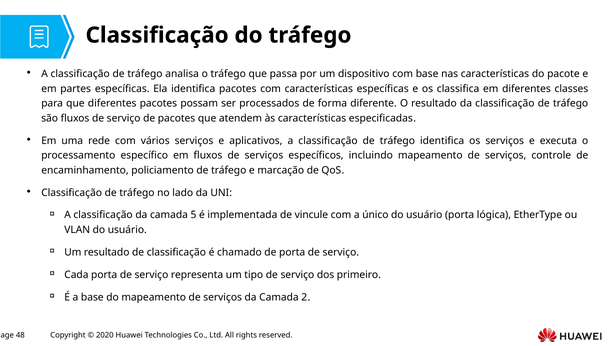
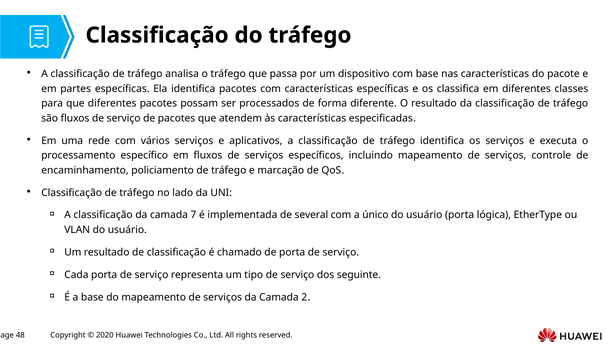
5: 5 -> 7
vincule: vincule -> several
primeiro: primeiro -> seguinte
